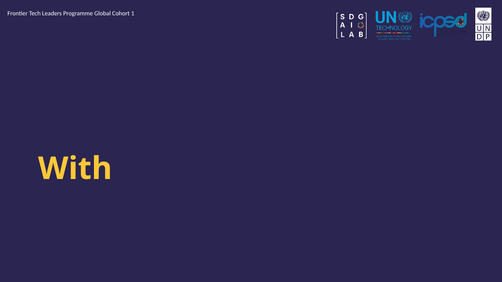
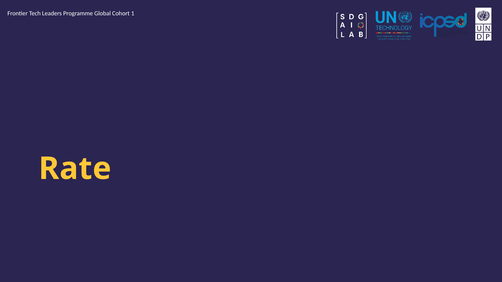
With: With -> Rate
